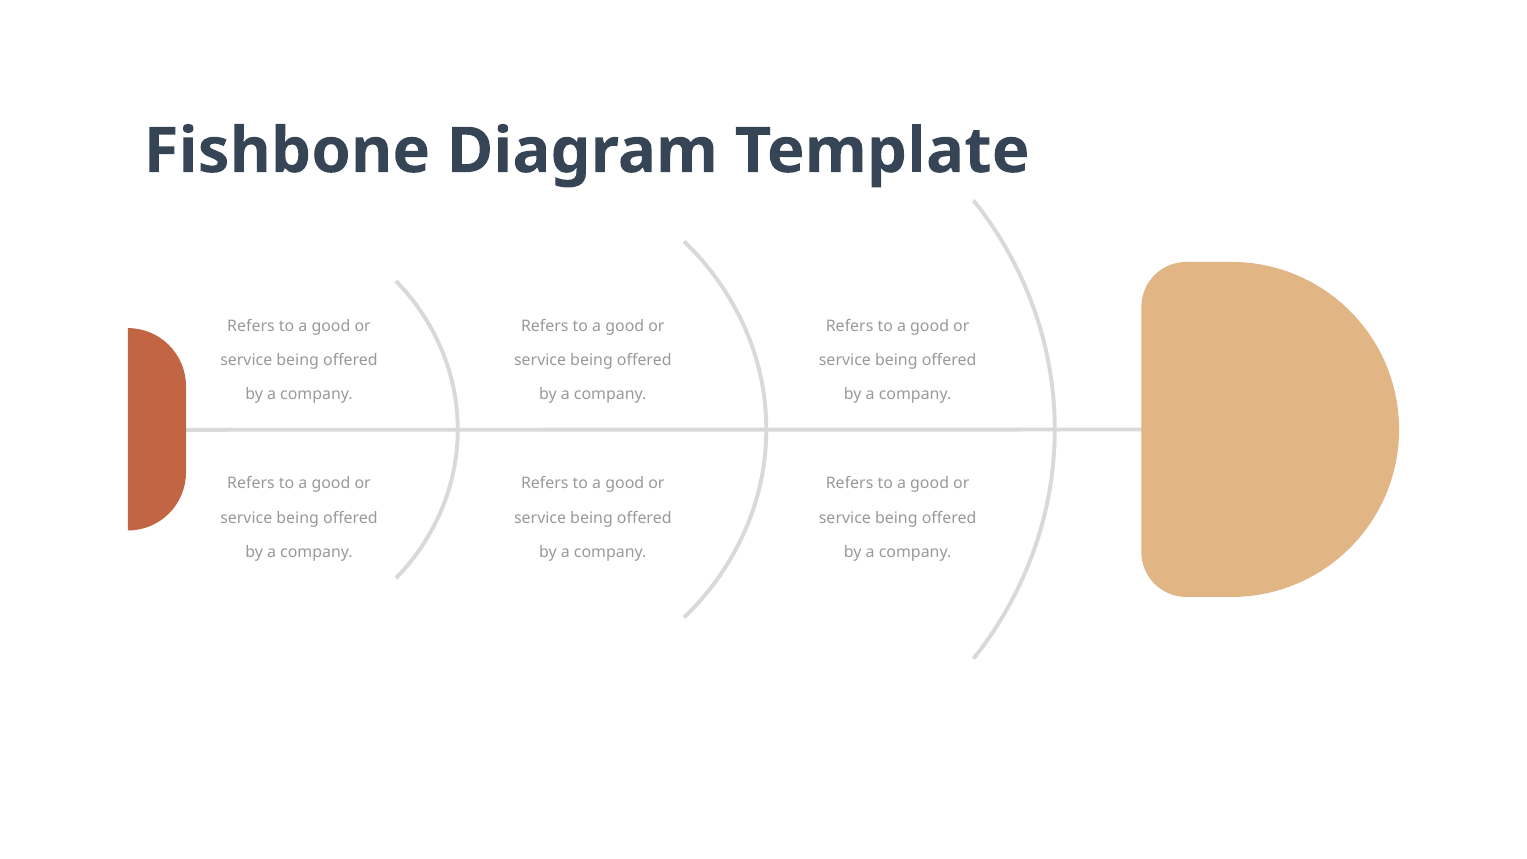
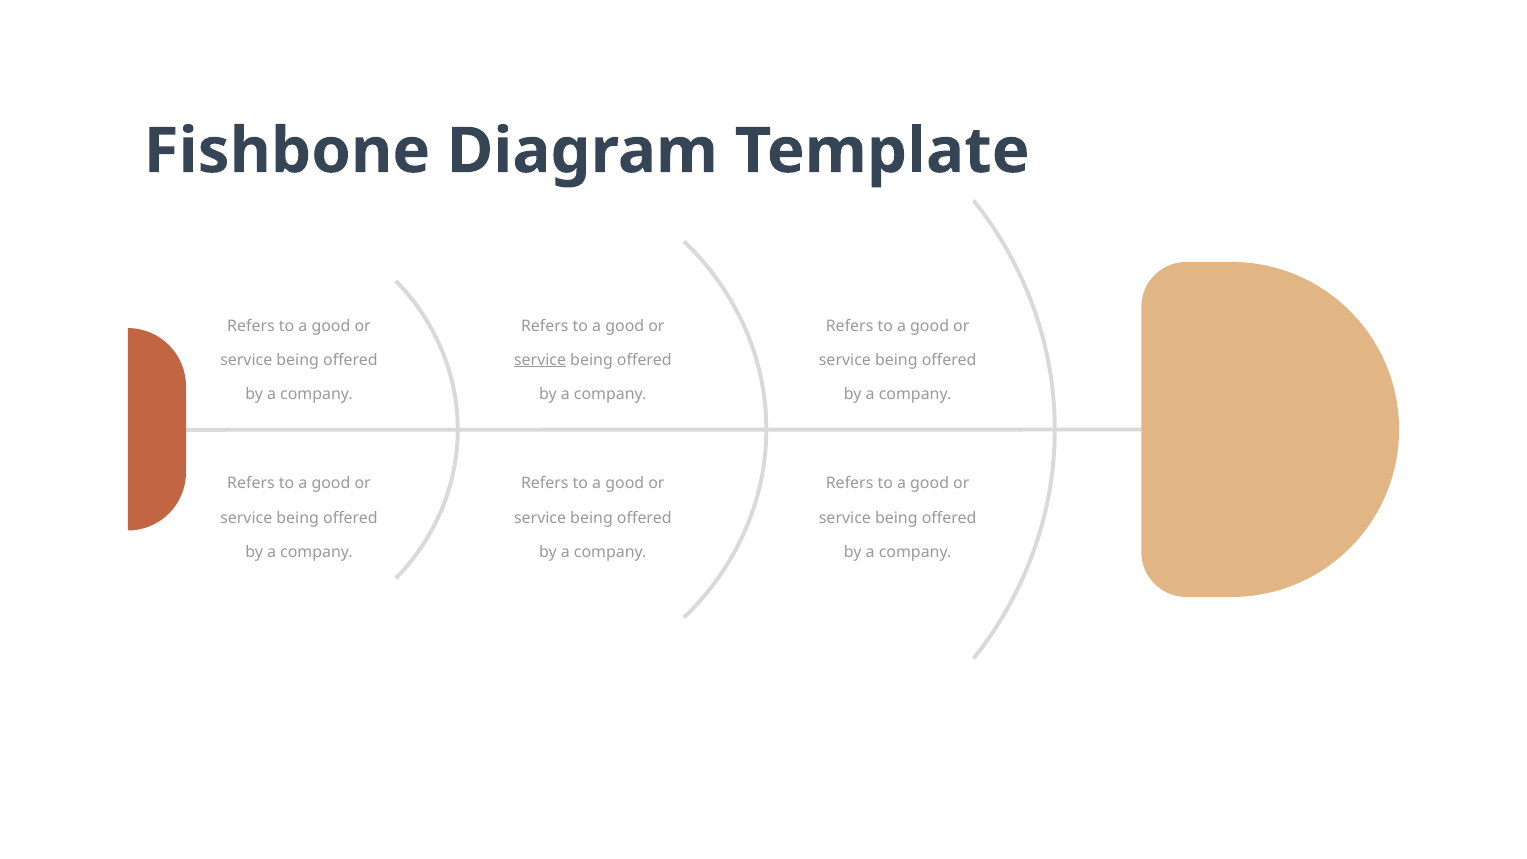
service at (540, 360) underline: none -> present
